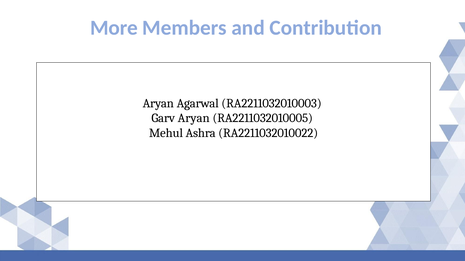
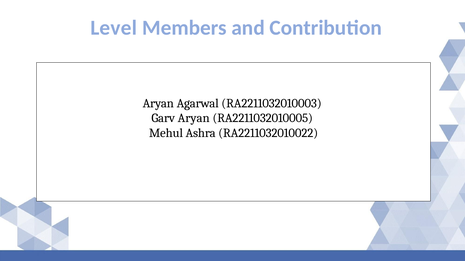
More: More -> Level
